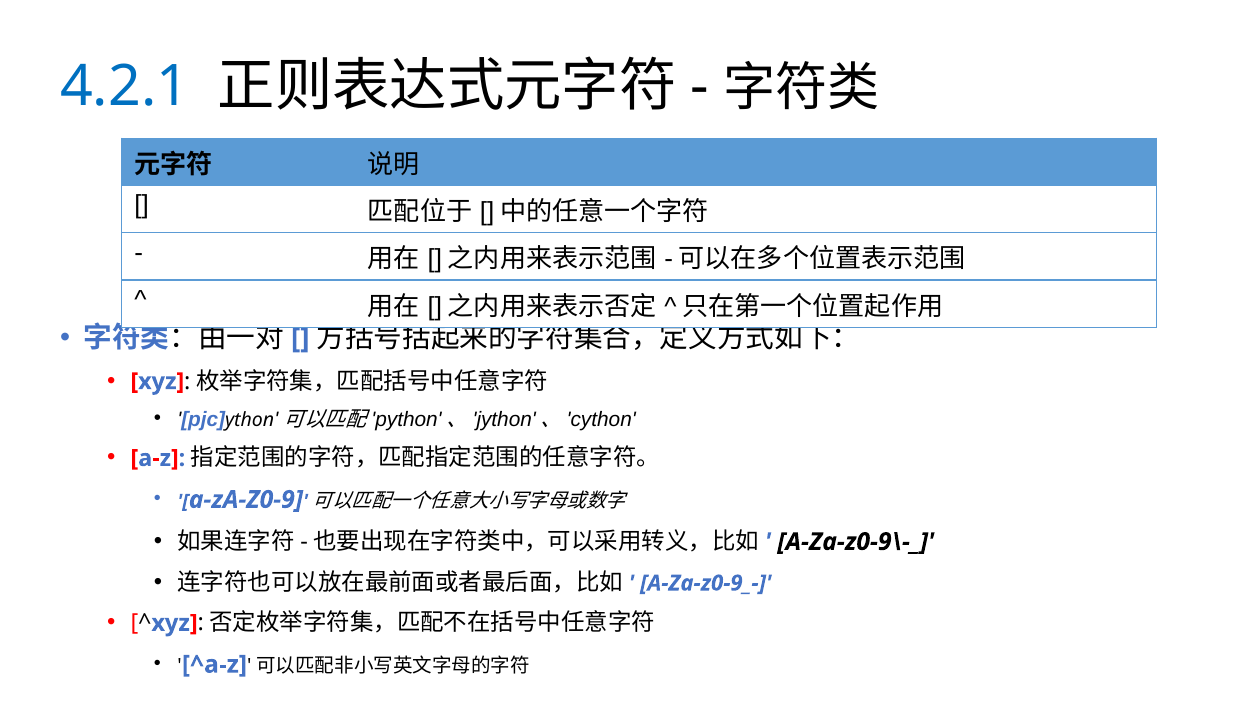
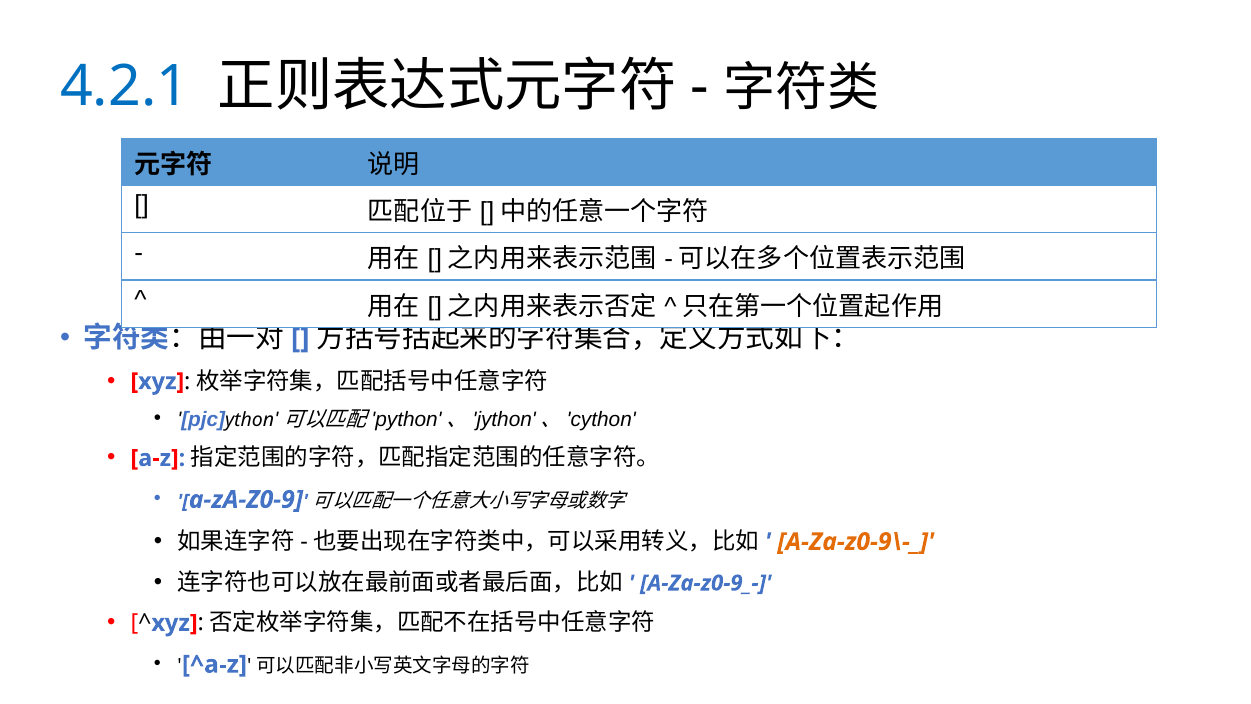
A-Za-z0-9\-_ colour: black -> orange
